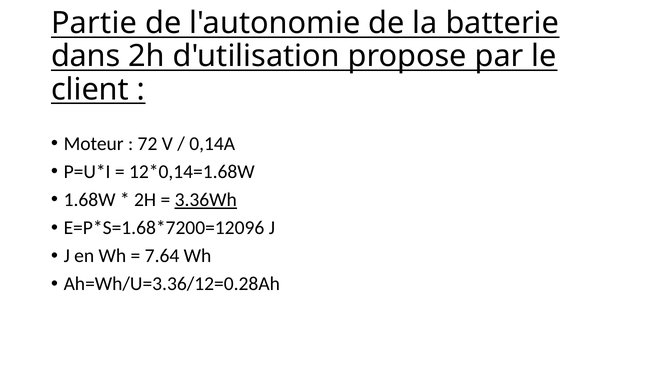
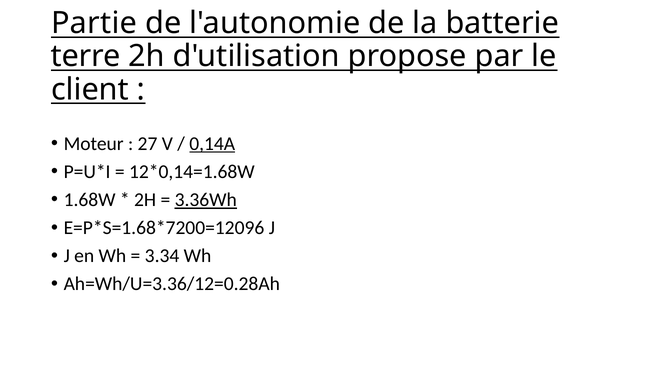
dans: dans -> terre
72: 72 -> 27
0,14A underline: none -> present
7.64: 7.64 -> 3.34
